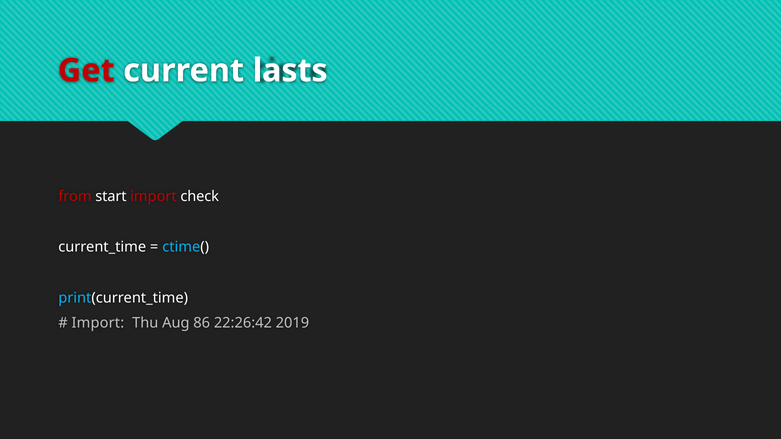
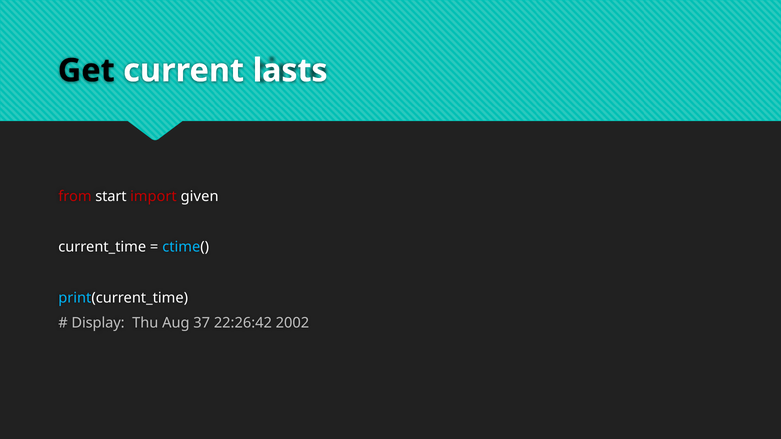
Get colour: red -> black
check: check -> given
Import at (98, 323): Import -> Display
86: 86 -> 37
2019: 2019 -> 2002
